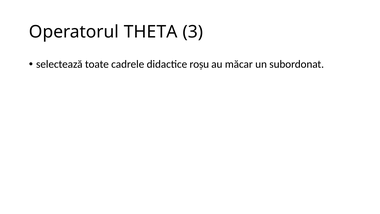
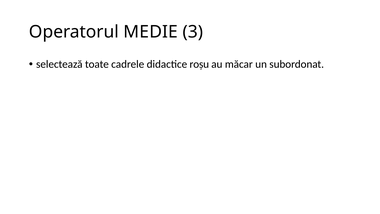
THETA: THETA -> MEDIE
